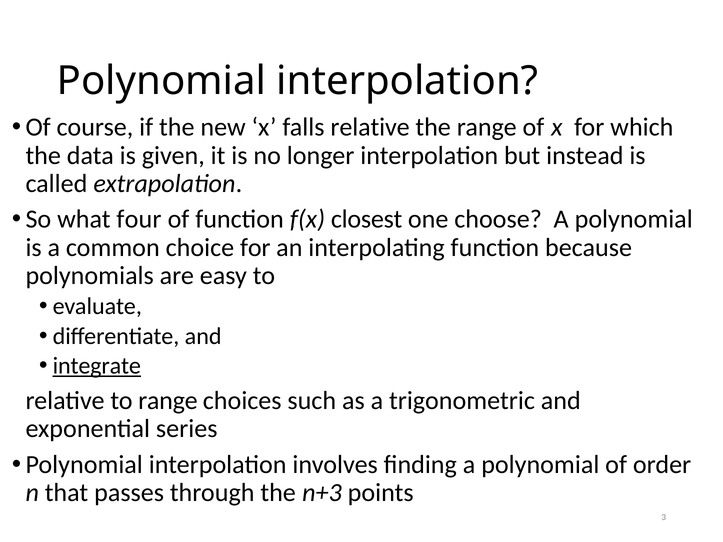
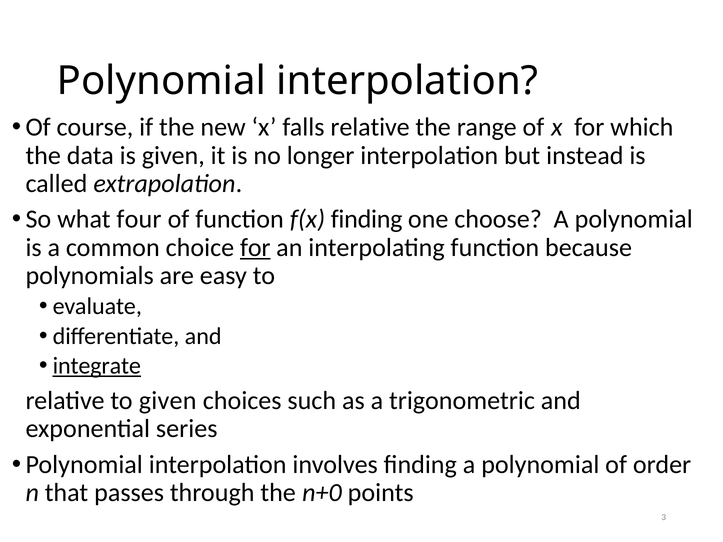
f(x closest: closest -> finding
for at (255, 248) underline: none -> present
to range: range -> given
n+3: n+3 -> n+0
